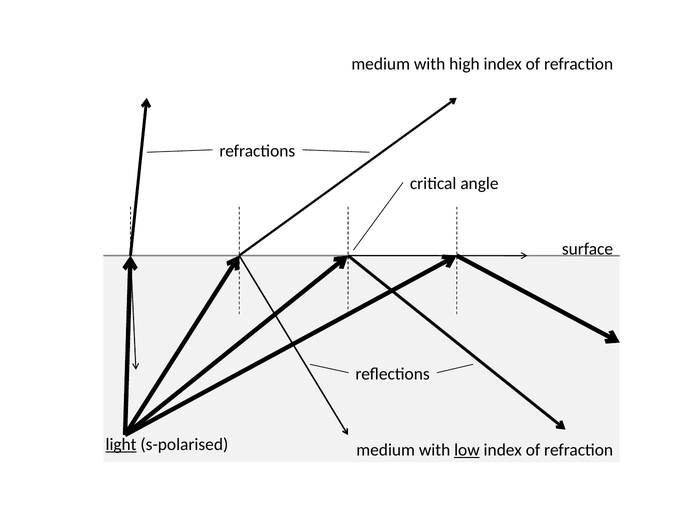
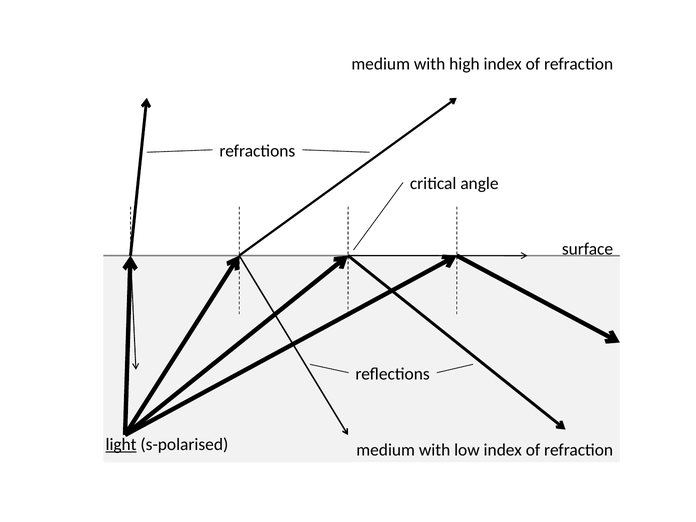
low underline: present -> none
